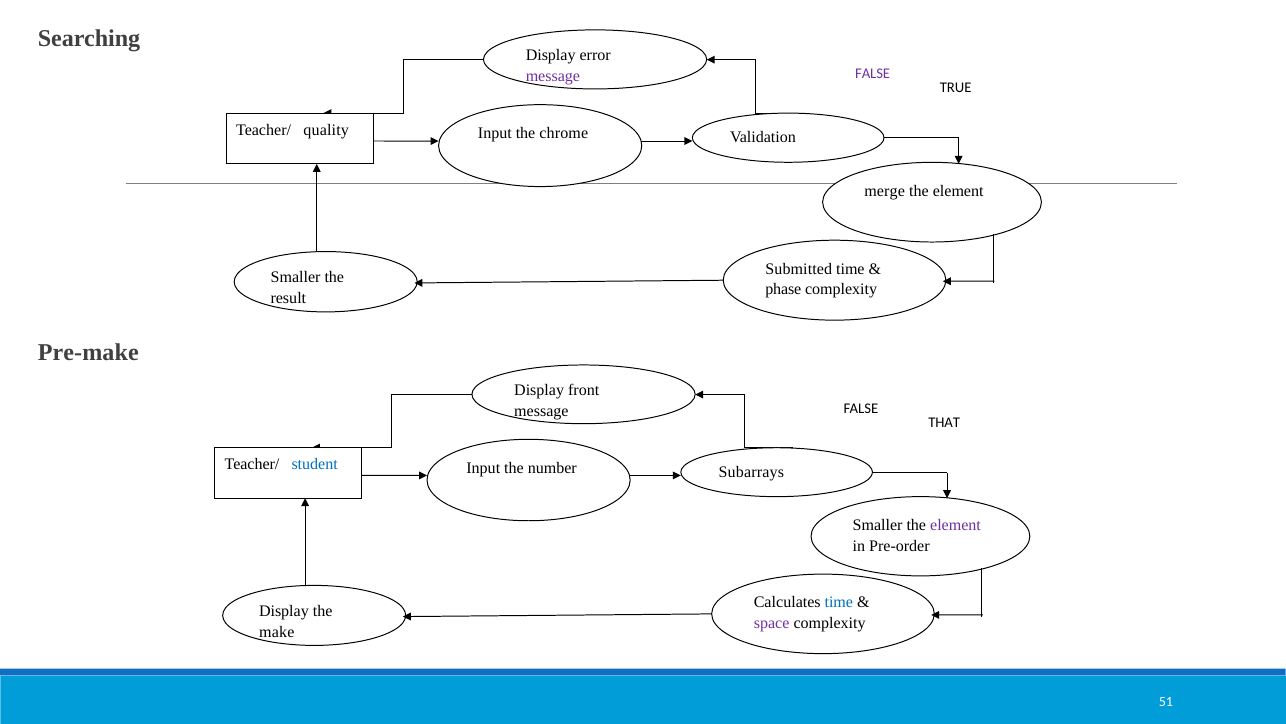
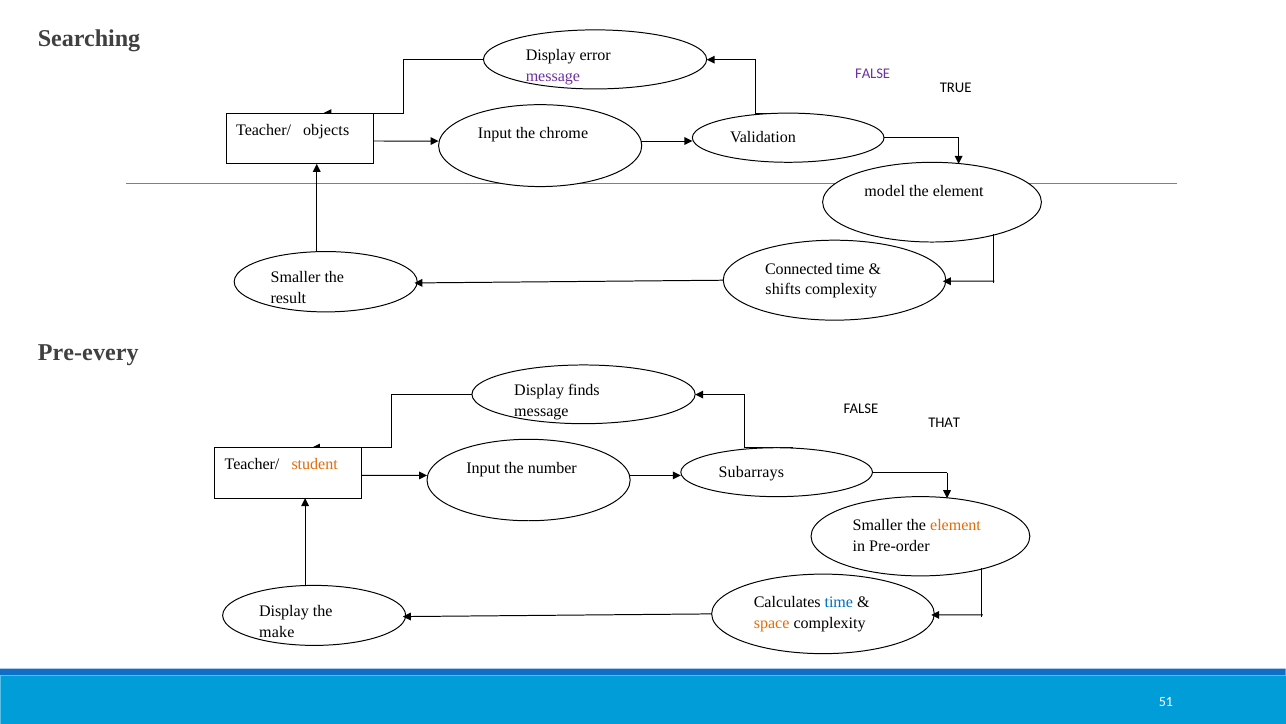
quality: quality -> objects
merge: merge -> model
Submitted: Submitted -> Connected
phase: phase -> shifts
Pre-make: Pre-make -> Pre-every
front: front -> finds
student colour: blue -> orange
element at (956, 525) colour: purple -> orange
space colour: purple -> orange
